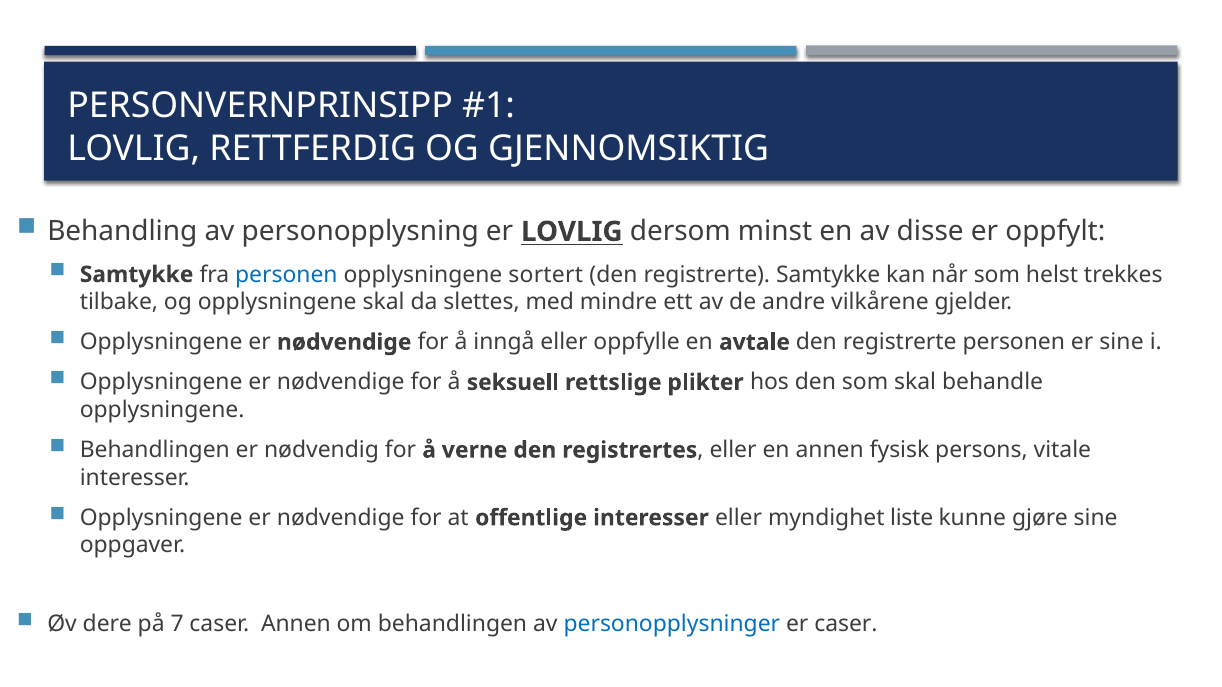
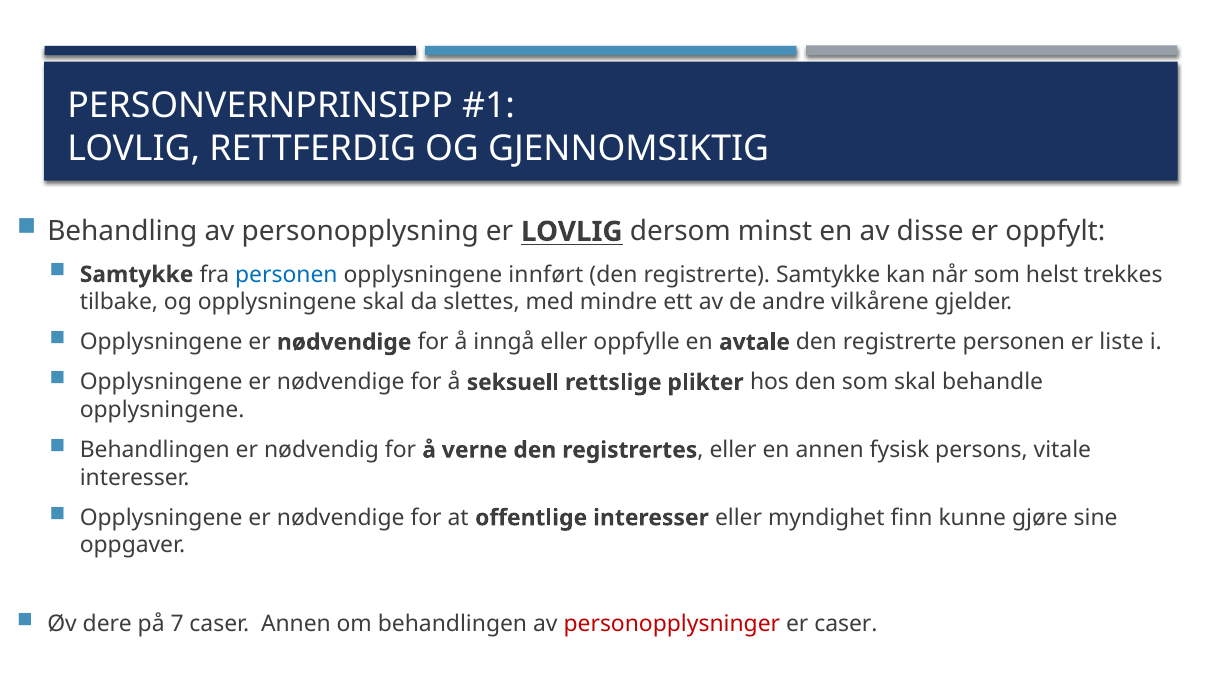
sortert: sortert -> innført
er sine: sine -> liste
liste: liste -> finn
personopplysninger colour: blue -> red
